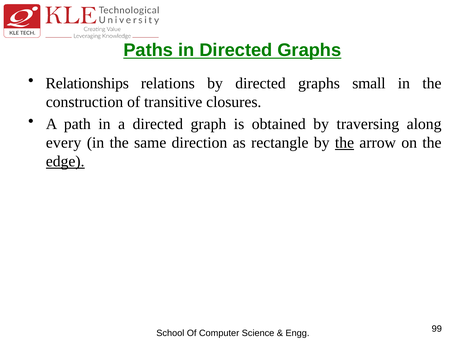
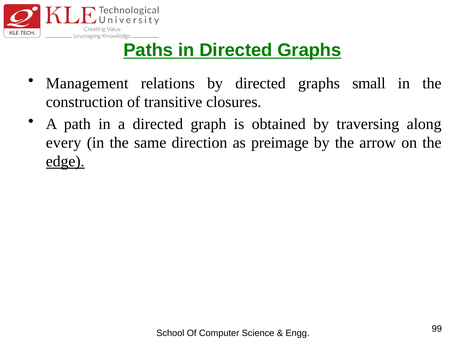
Relationships: Relationships -> Management
rectangle: rectangle -> preimage
the at (344, 143) underline: present -> none
